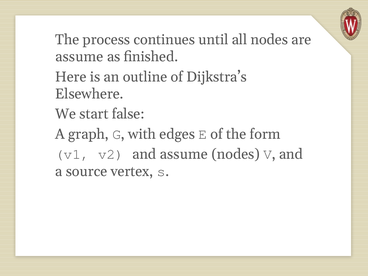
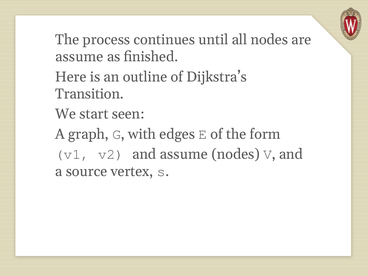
Elsewhere: Elsewhere -> Transition
false: false -> seen
